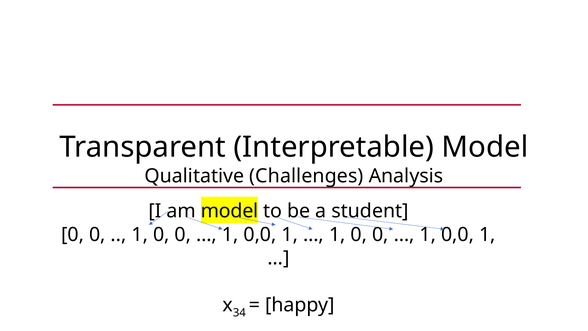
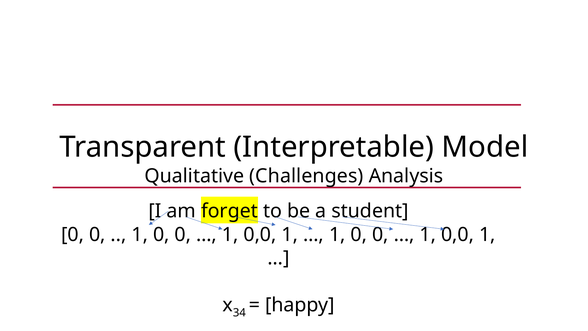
am model: model -> forget
